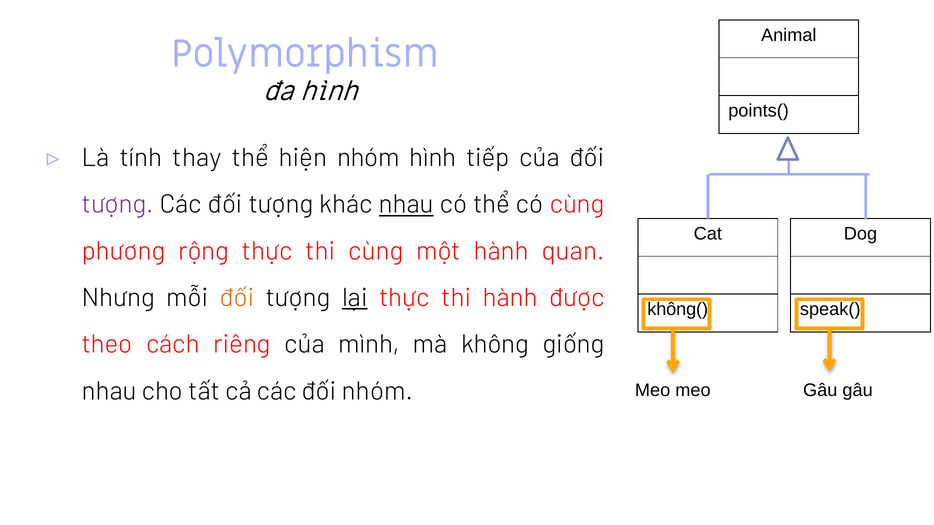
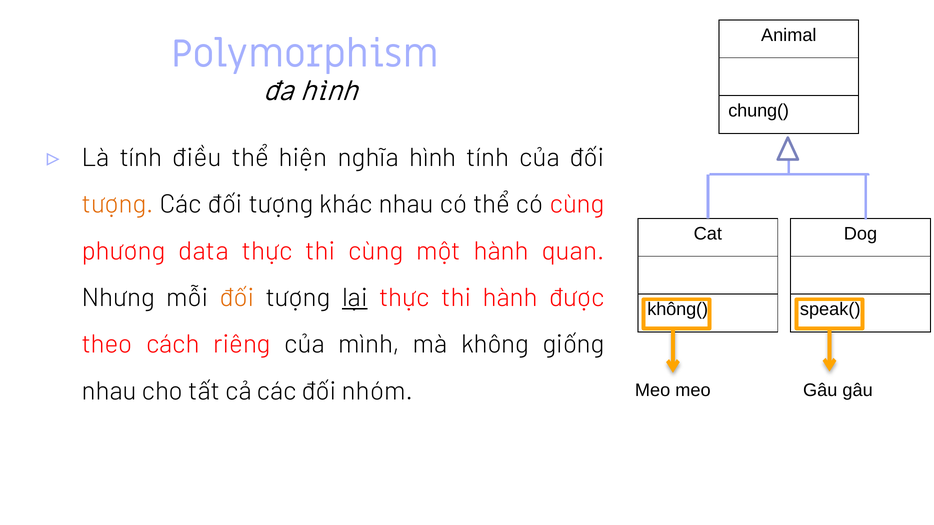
points(: points( -> chung(
thay: thay -> điều
hiện nhóm: nhóm -> nghĩa
hình tiếp: tiếp -> tính
tượng at (118, 205) colour: purple -> orange
nhau at (406, 205) underline: present -> none
rộng: rộng -> data
